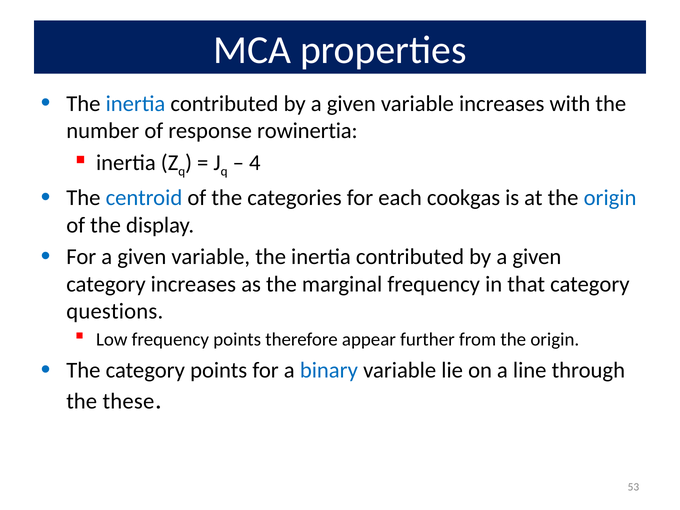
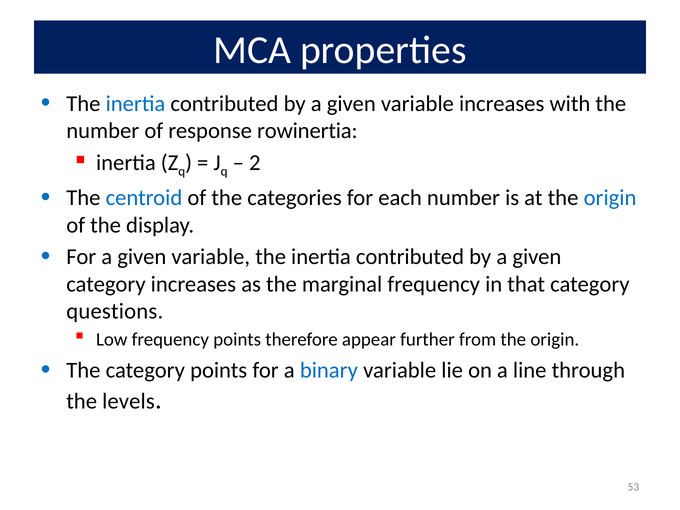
4: 4 -> 2
each cookgas: cookgas -> number
these: these -> levels
